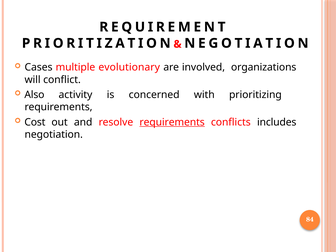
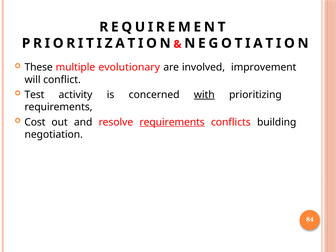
Cases: Cases -> These
organizations: organizations -> improvement
Also: Also -> Test
with underline: none -> present
includes: includes -> building
